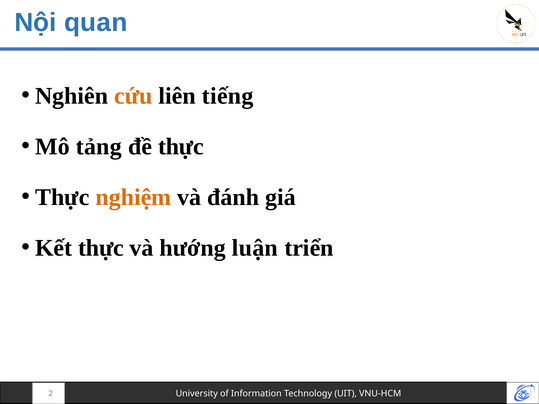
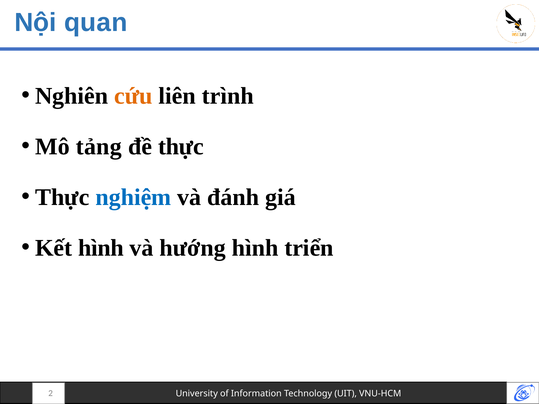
tiếng: tiếng -> trình
nghiệm colour: orange -> blue
Kết thực: thực -> hình
hướng luận: luận -> hình
